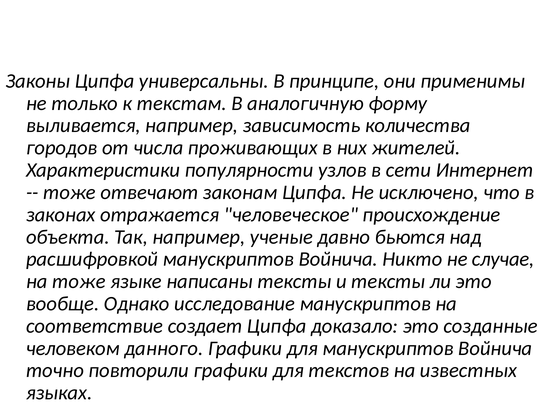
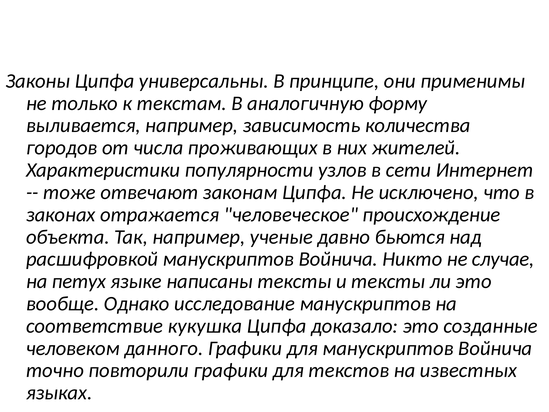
на тоже: тоже -> петух
создает: создает -> кукушка
